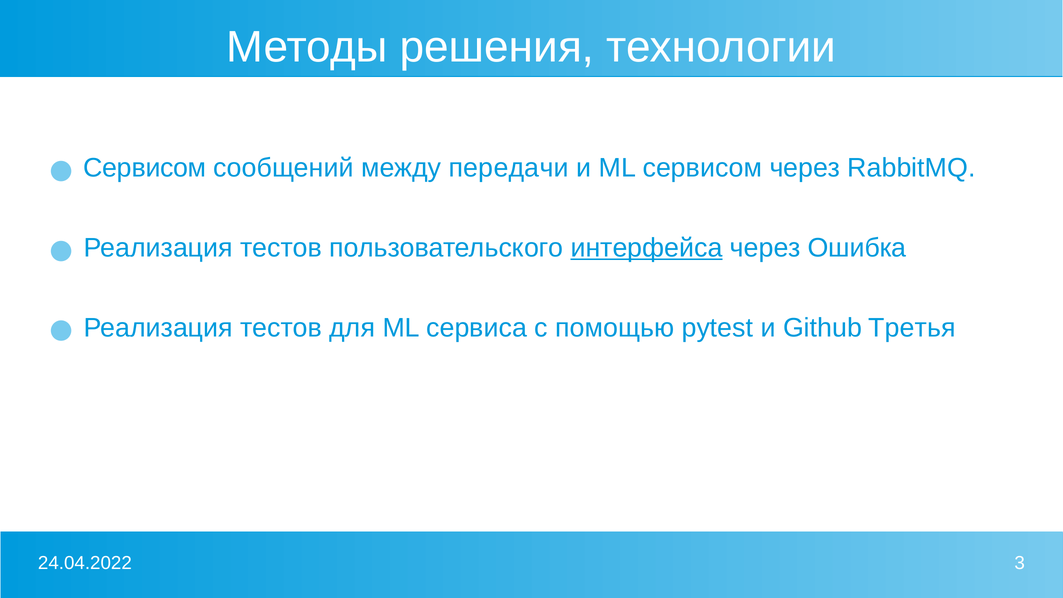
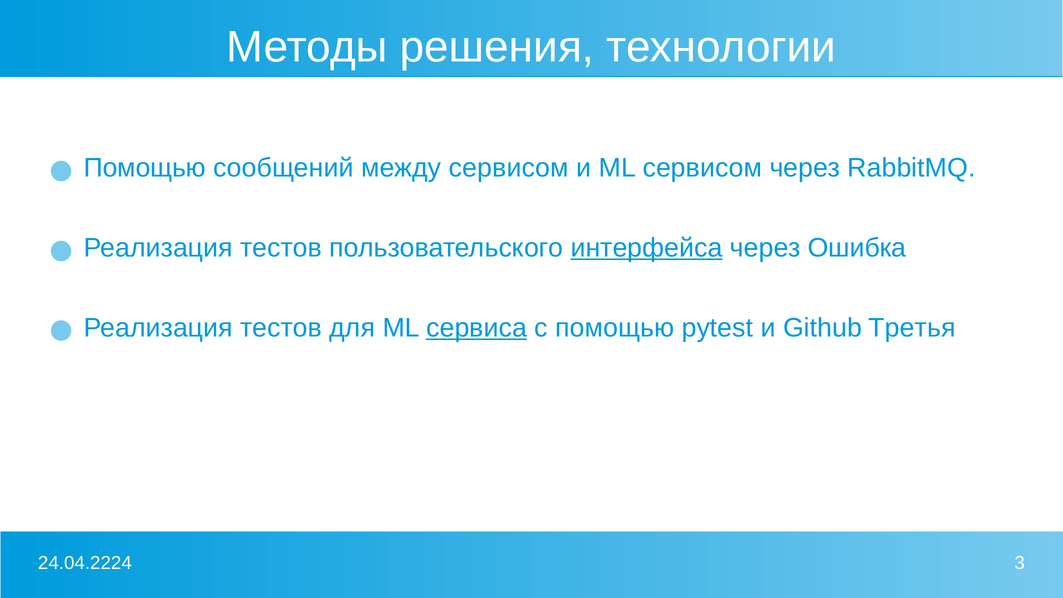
Сервисом at (145, 168): Сервисом -> Помощью
между передачи: передачи -> сервисом
сервиса underline: none -> present
24.04.2022: 24.04.2022 -> 24.04.2224
